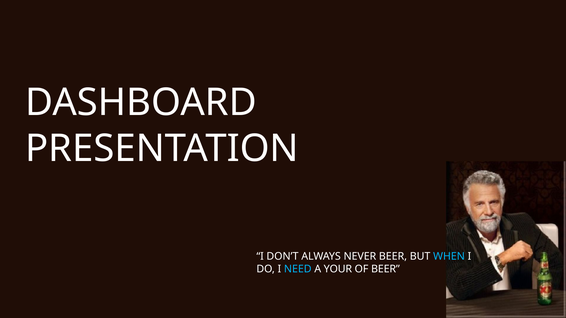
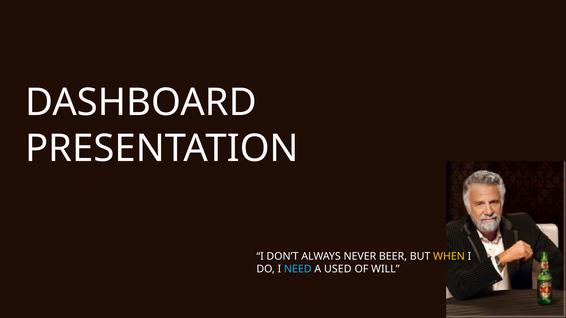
WHEN colour: light blue -> yellow
YOUR: YOUR -> USED
OF BEER: BEER -> WILL
